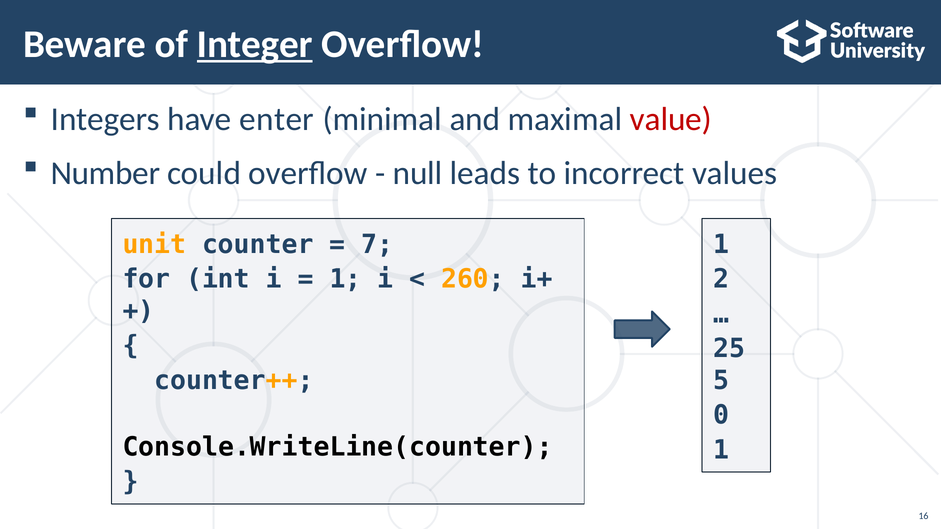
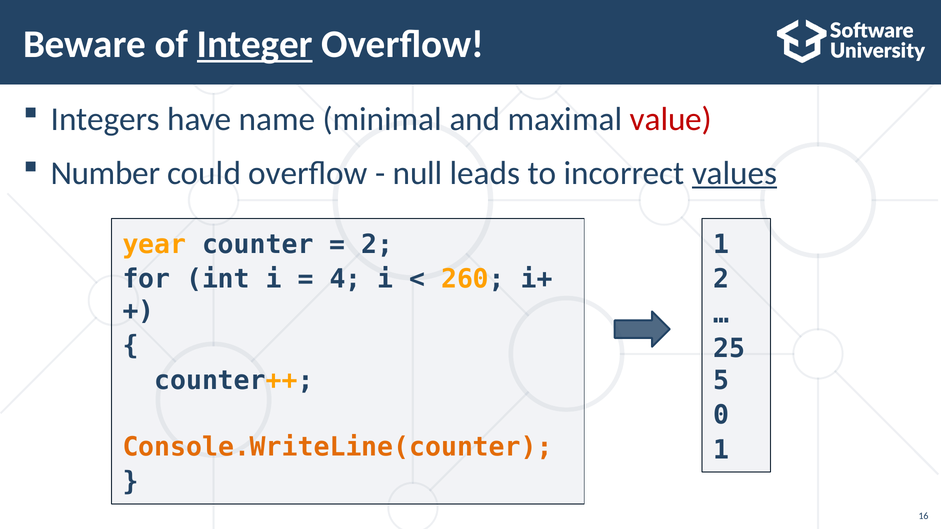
enter: enter -> name
values underline: none -> present
unit: unit -> year
7 at (377, 245): 7 -> 2
1 at (345, 279): 1 -> 4
Console.WriteLine(counter colour: black -> orange
